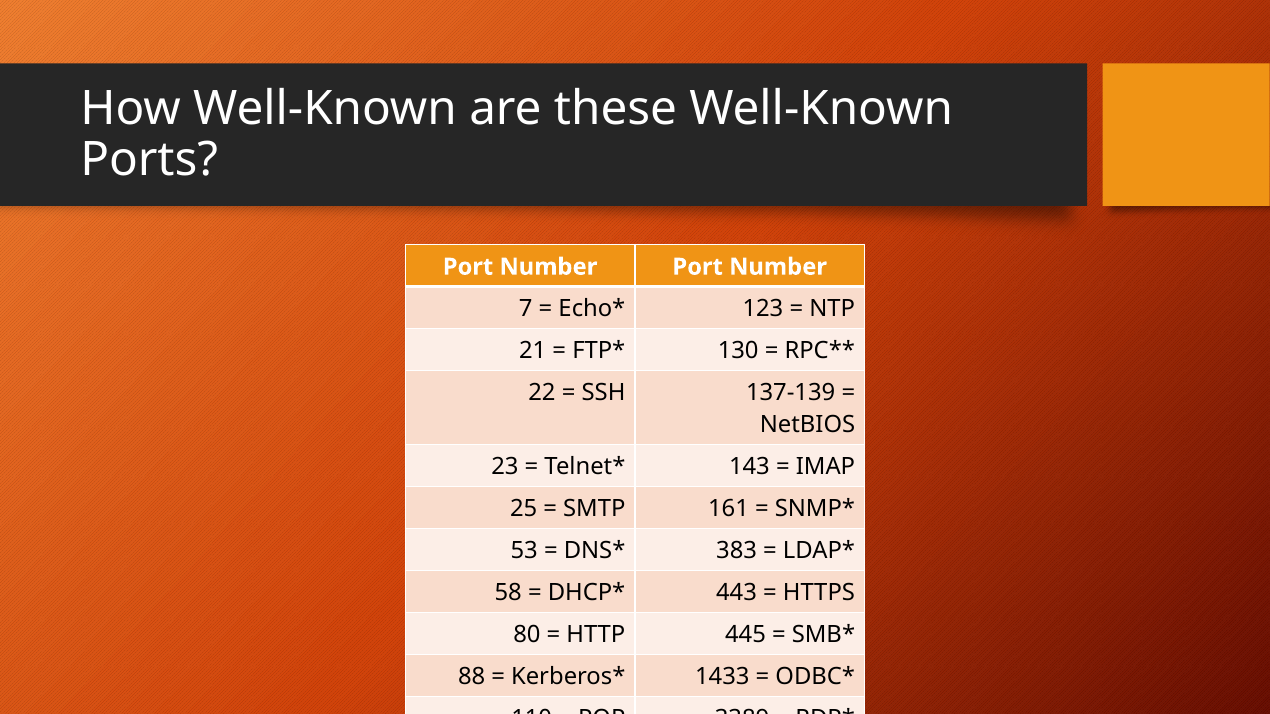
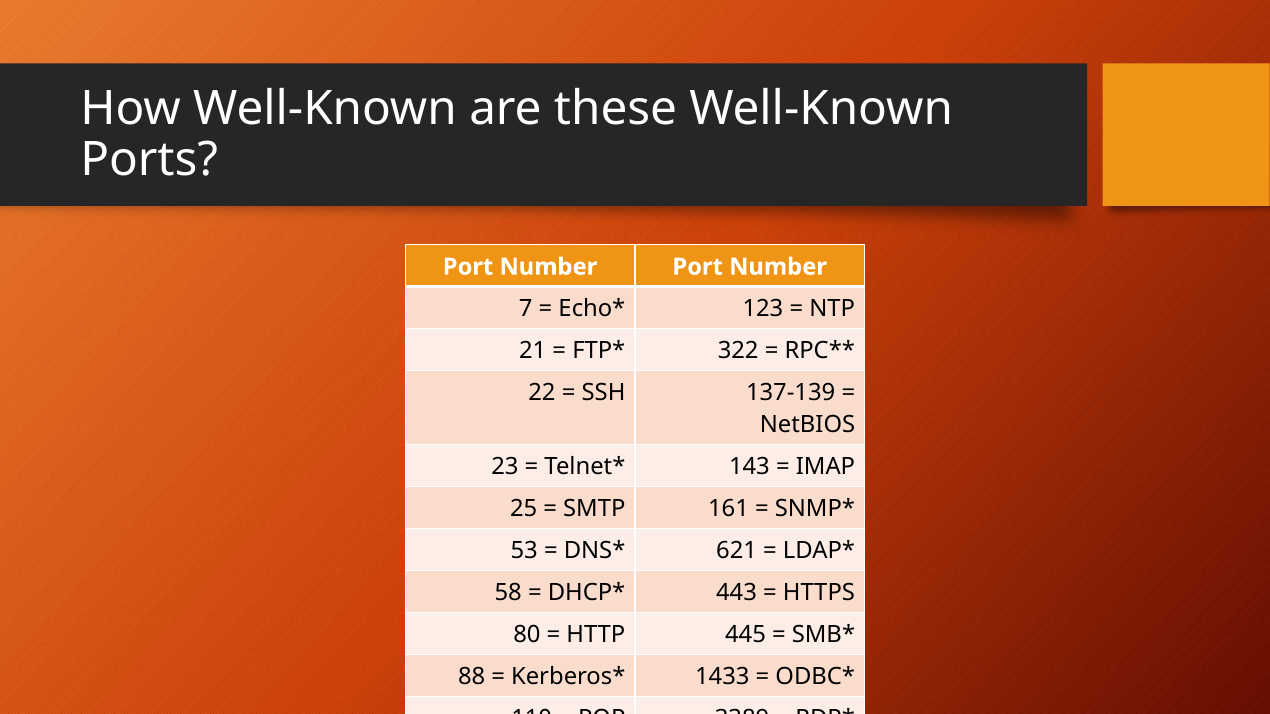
130: 130 -> 322
383: 383 -> 621
